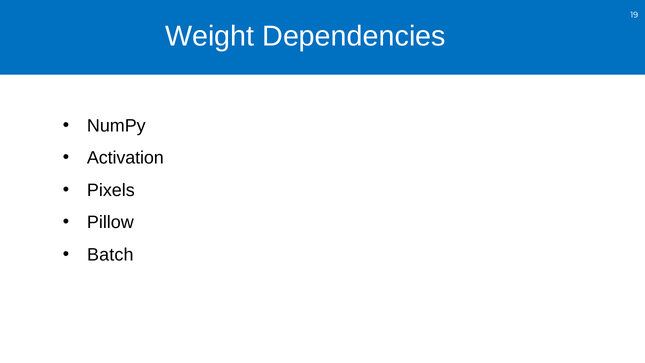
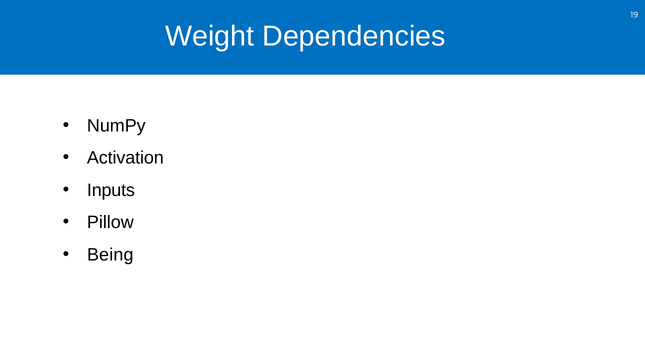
Pixels: Pixels -> Inputs
Batch: Batch -> Being
